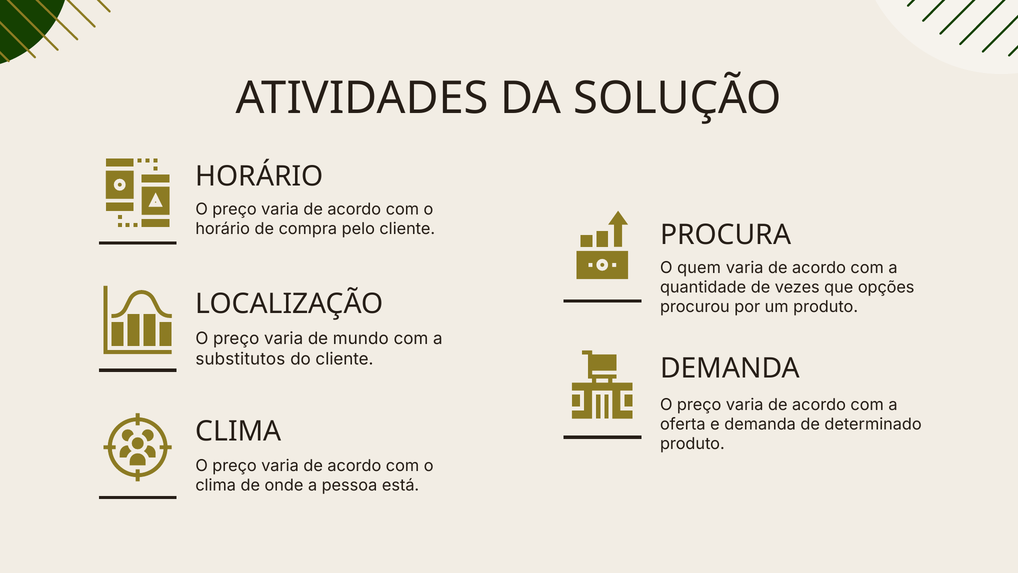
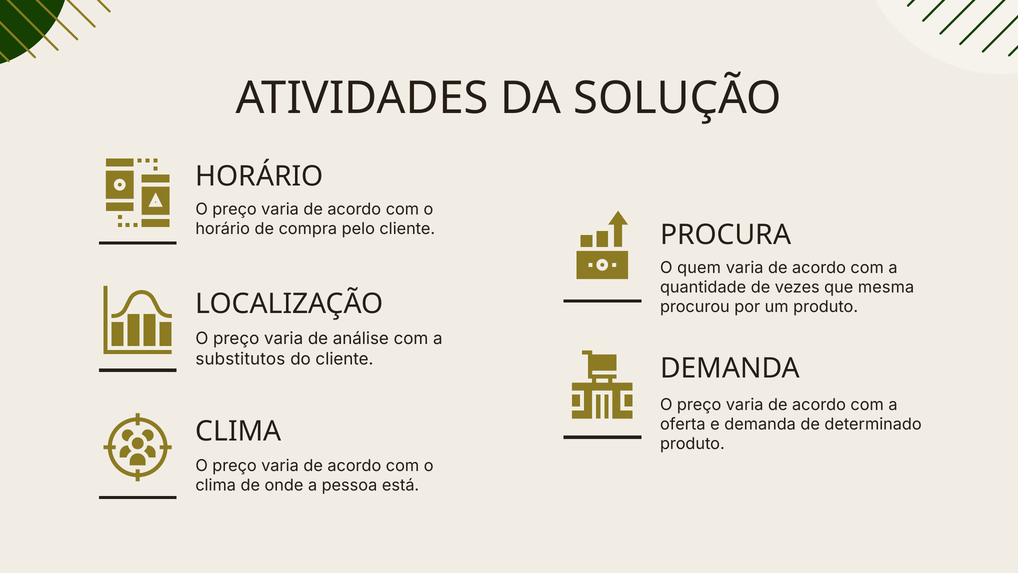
opções: opções -> mesma
mundo: mundo -> análise
